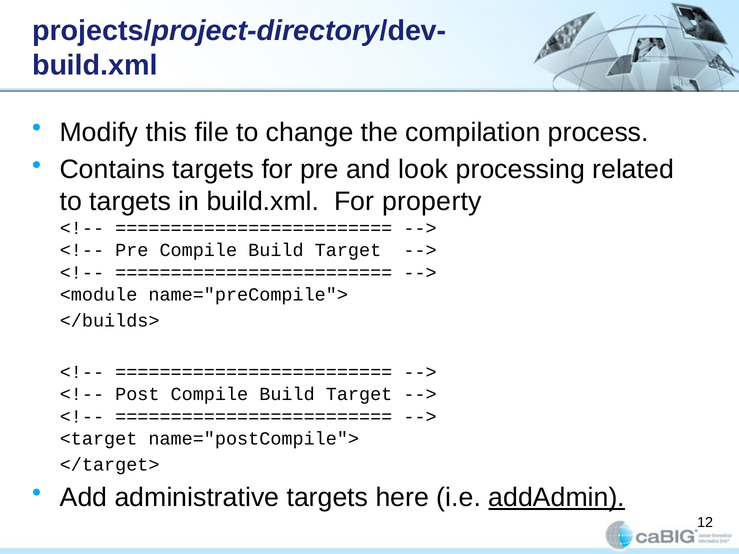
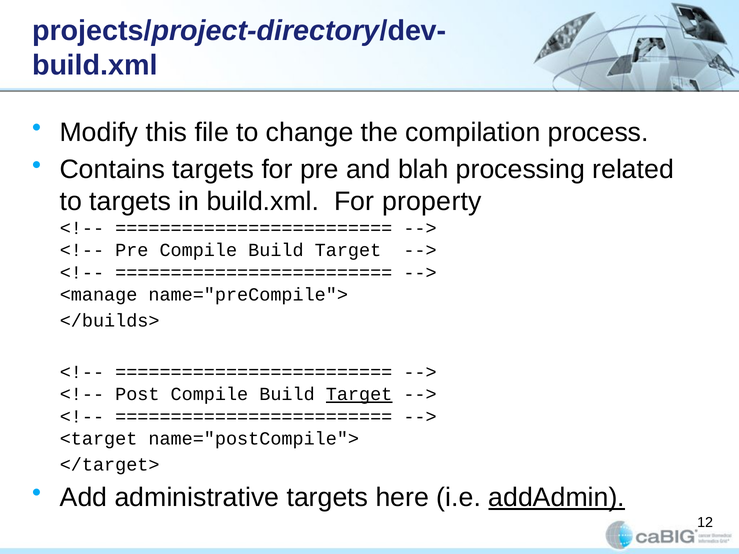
look: look -> blah
<module: <module -> <manage
Target at (359, 395) underline: none -> present
